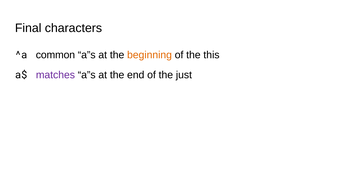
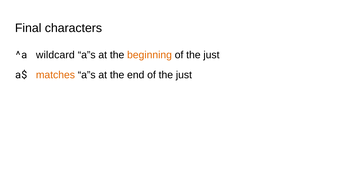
common: common -> wildcard
this at (211, 55): this -> just
matches colour: purple -> orange
